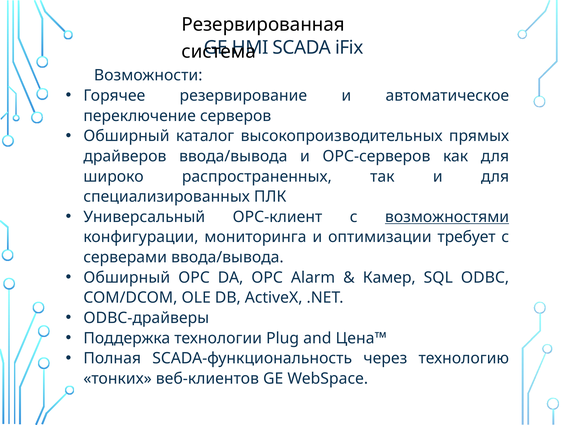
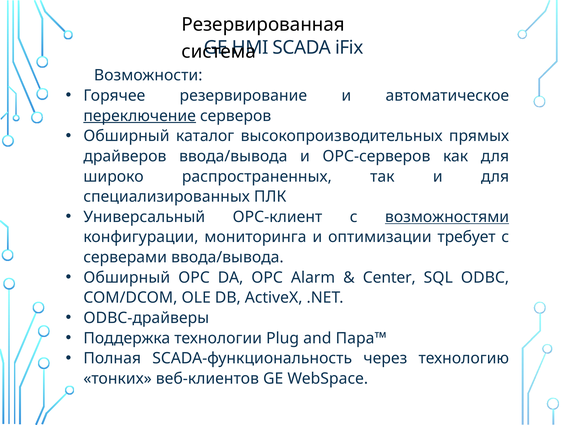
переключение underline: none -> present
Камер: Камер -> Center
Цена™: Цена™ -> Пара™
